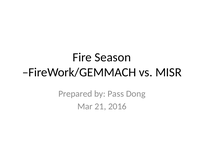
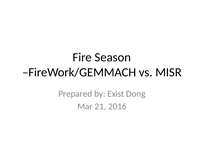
Pass: Pass -> Exist
